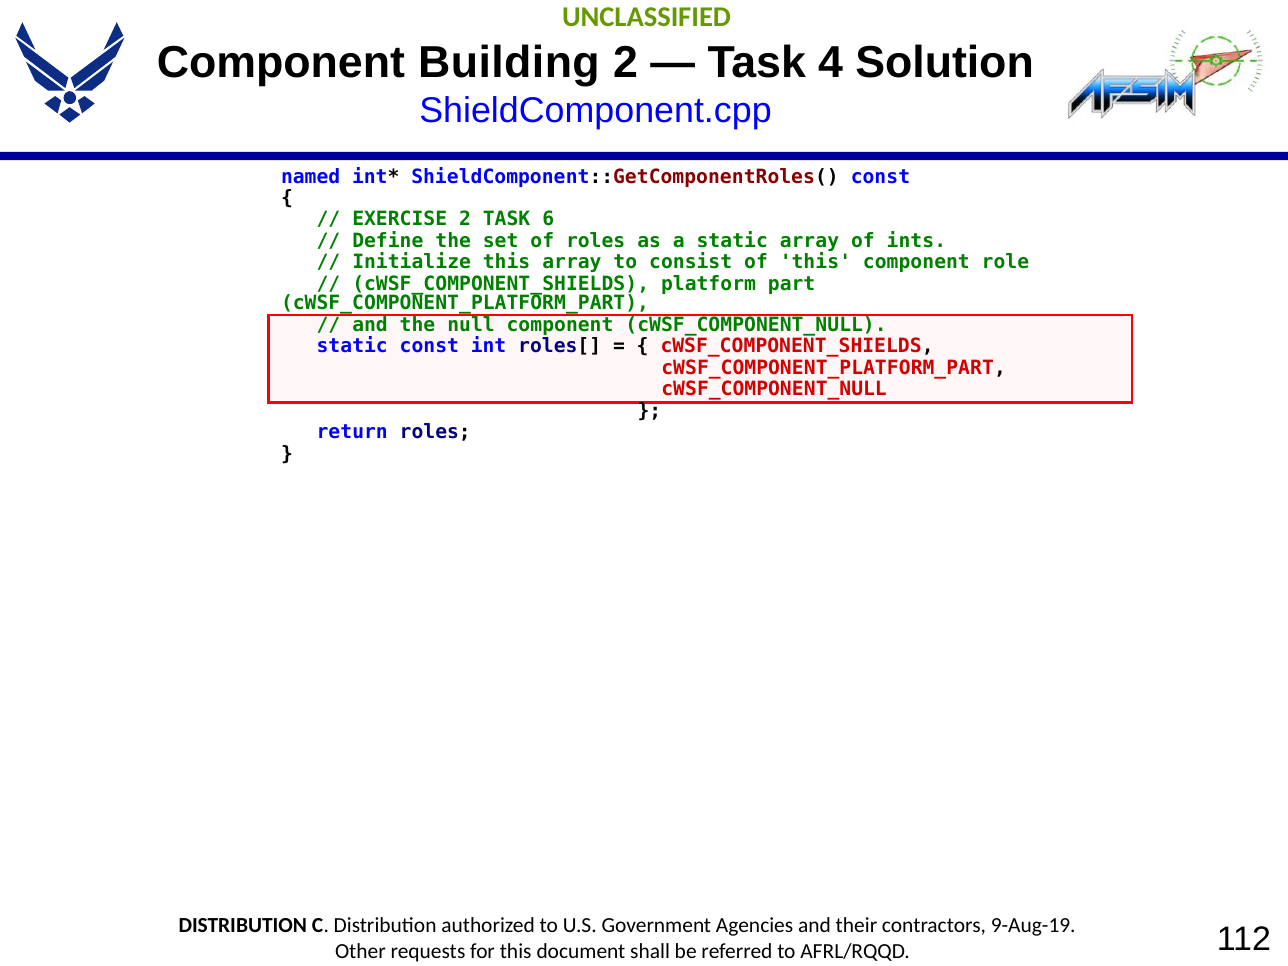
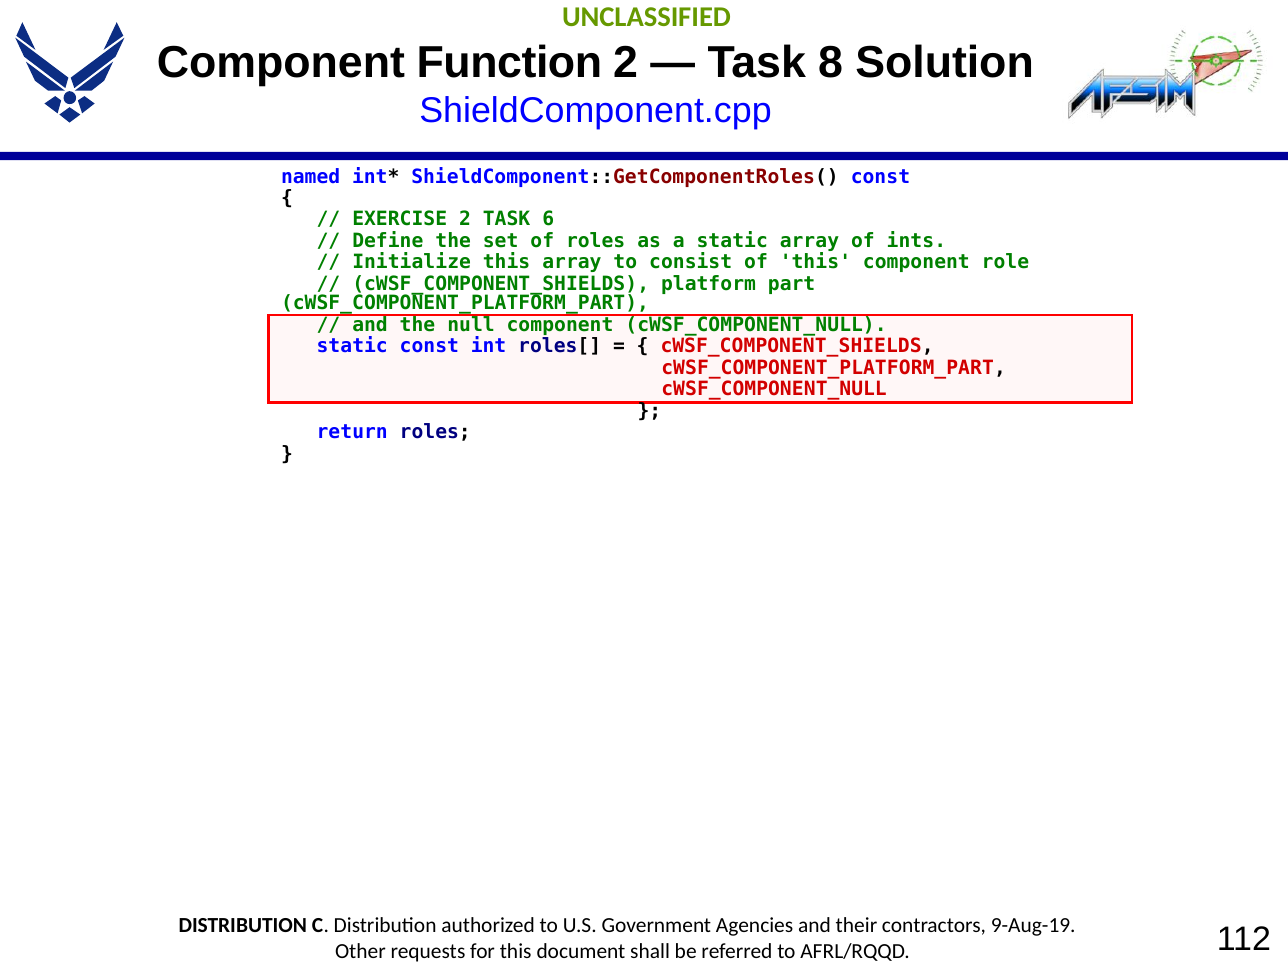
Building: Building -> Function
4: 4 -> 8
